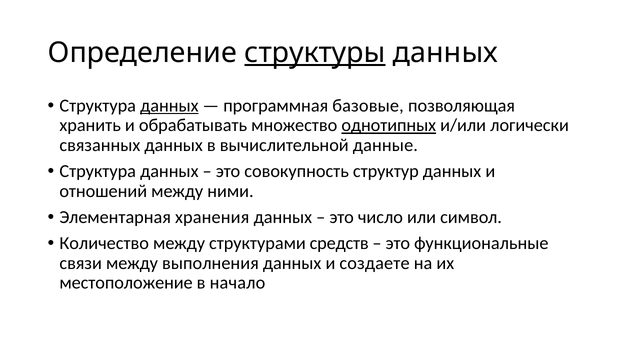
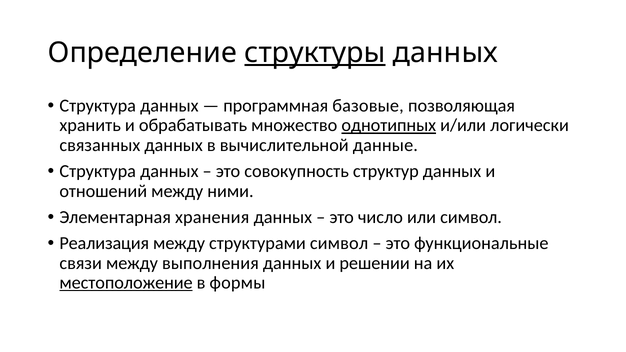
данных at (169, 106) underline: present -> none
Количество: Количество -> Реализация
структурами средств: средств -> символ
создаете: создаете -> решении
местоположение underline: none -> present
начало: начало -> формы
